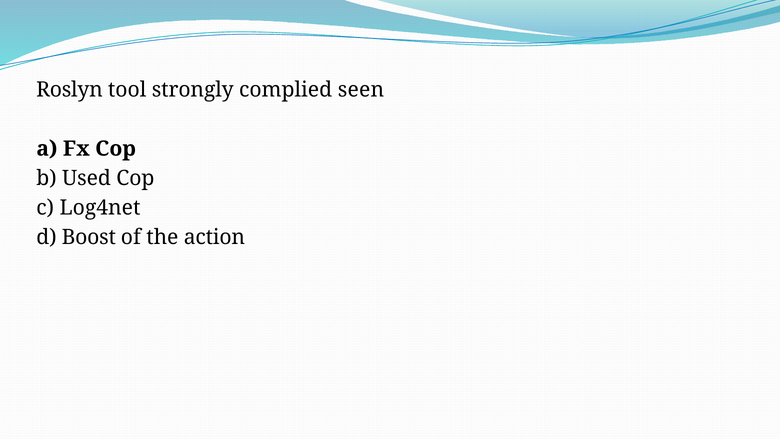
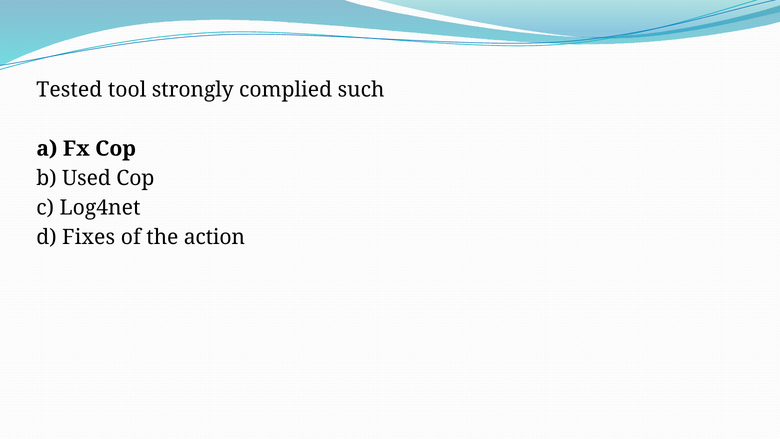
Roslyn: Roslyn -> Tested
seen: seen -> such
Boost: Boost -> Fixes
